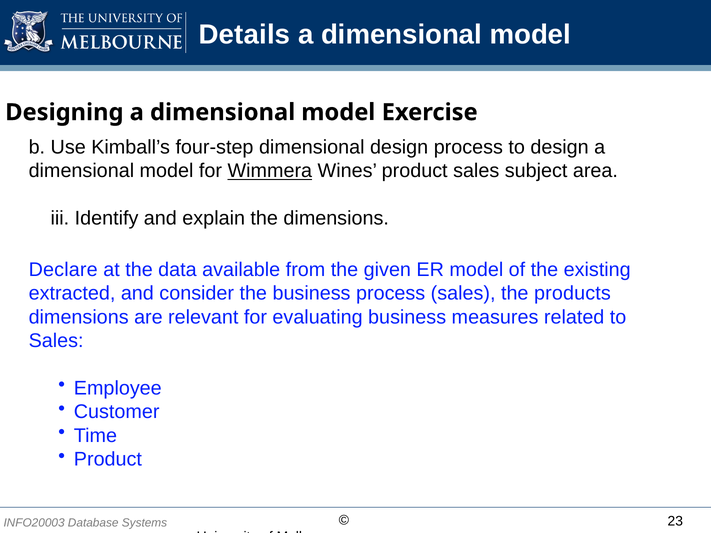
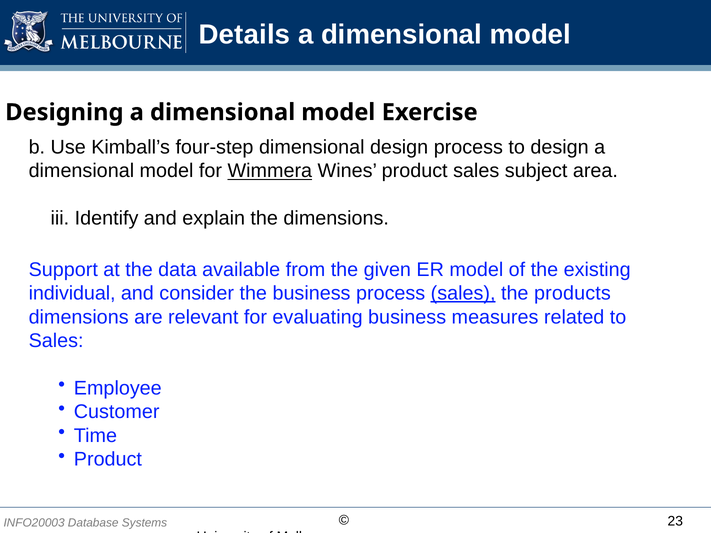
Declare: Declare -> Support
extracted: extracted -> individual
sales at (463, 293) underline: none -> present
